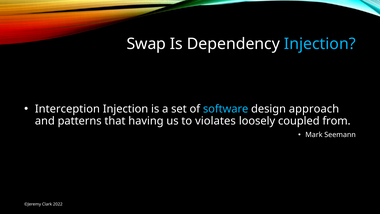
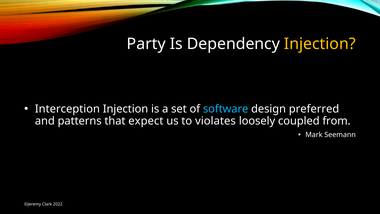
Swap: Swap -> Party
Injection at (320, 44) colour: light blue -> yellow
approach: approach -> preferred
having: having -> expect
